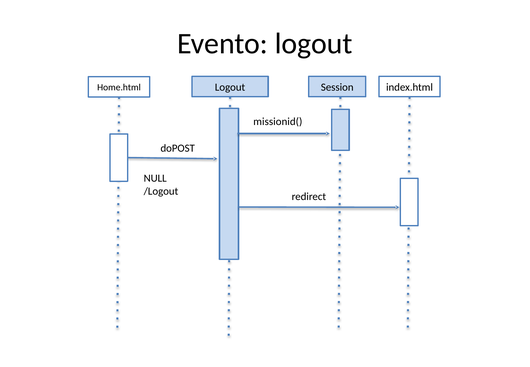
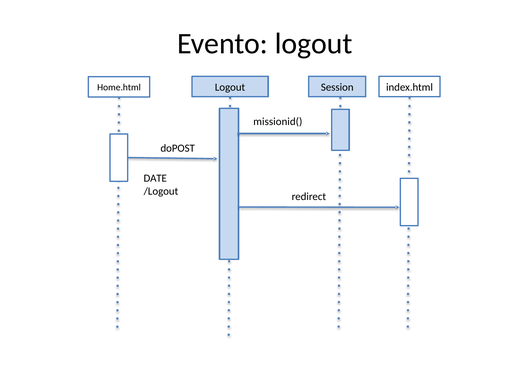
NULL: NULL -> DATE
